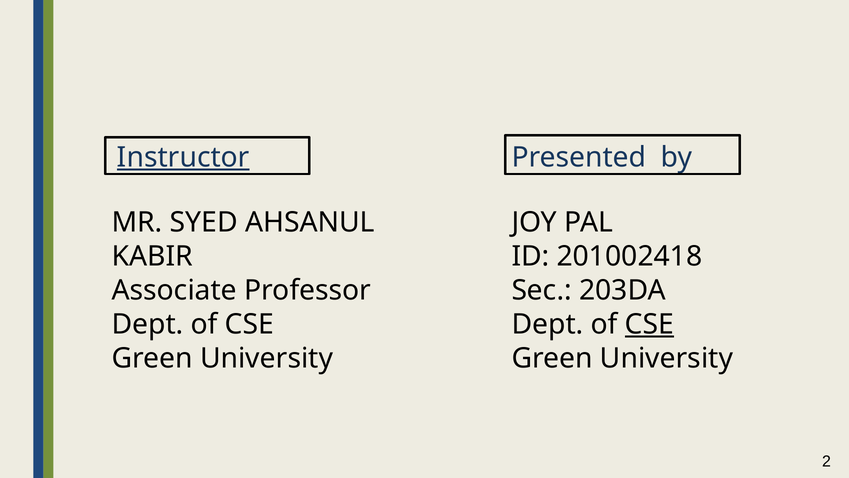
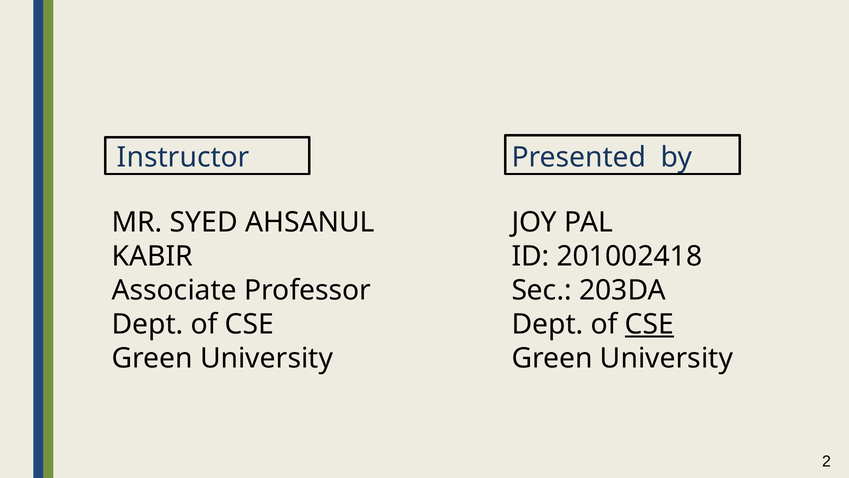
Instructor underline: present -> none
